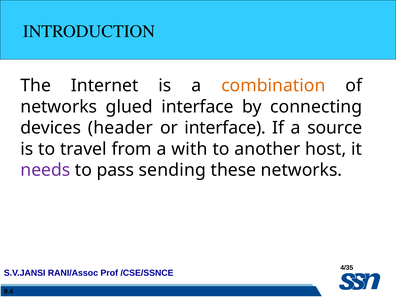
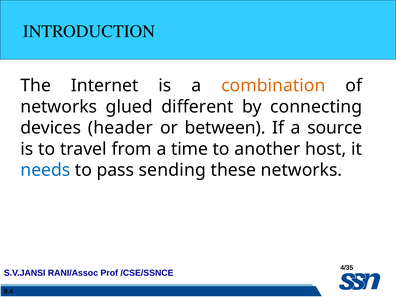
glued interface: interface -> different
or interface: interface -> between
with: with -> time
needs colour: purple -> blue
